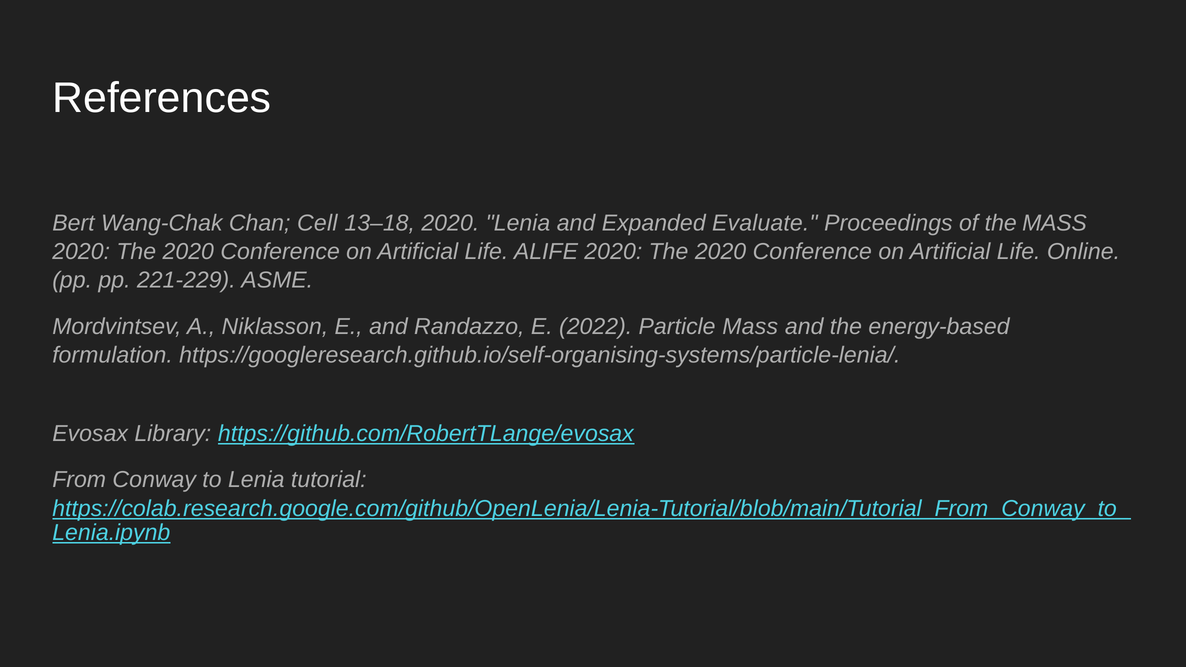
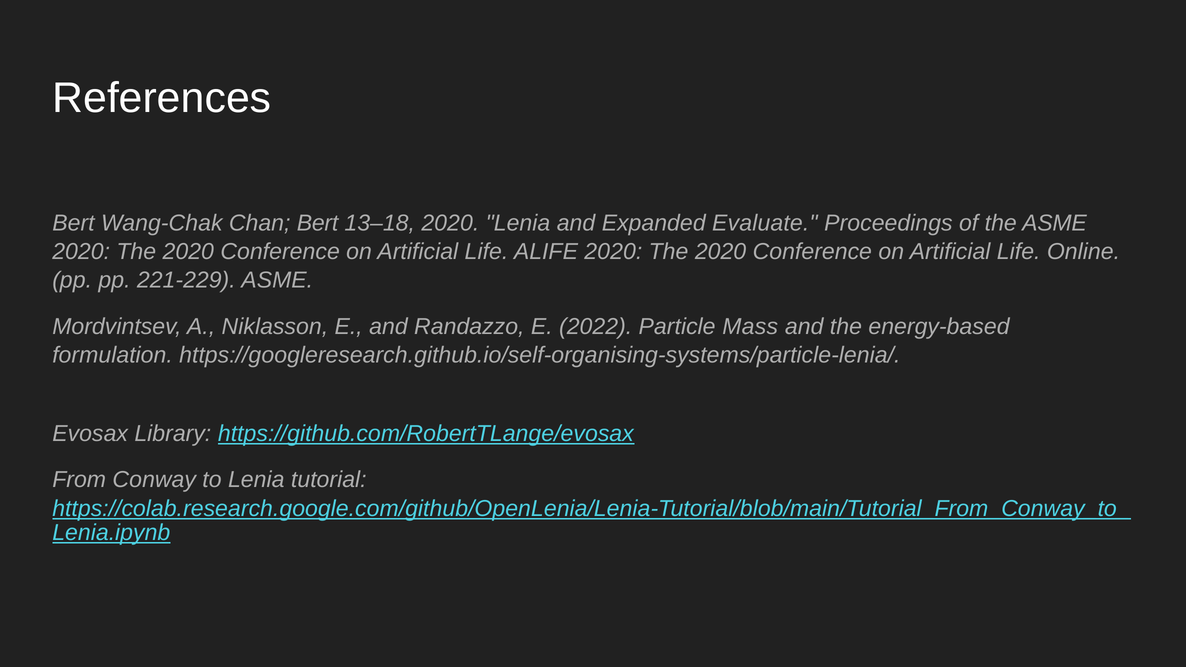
Chan Cell: Cell -> Bert
the MASS: MASS -> ASME
